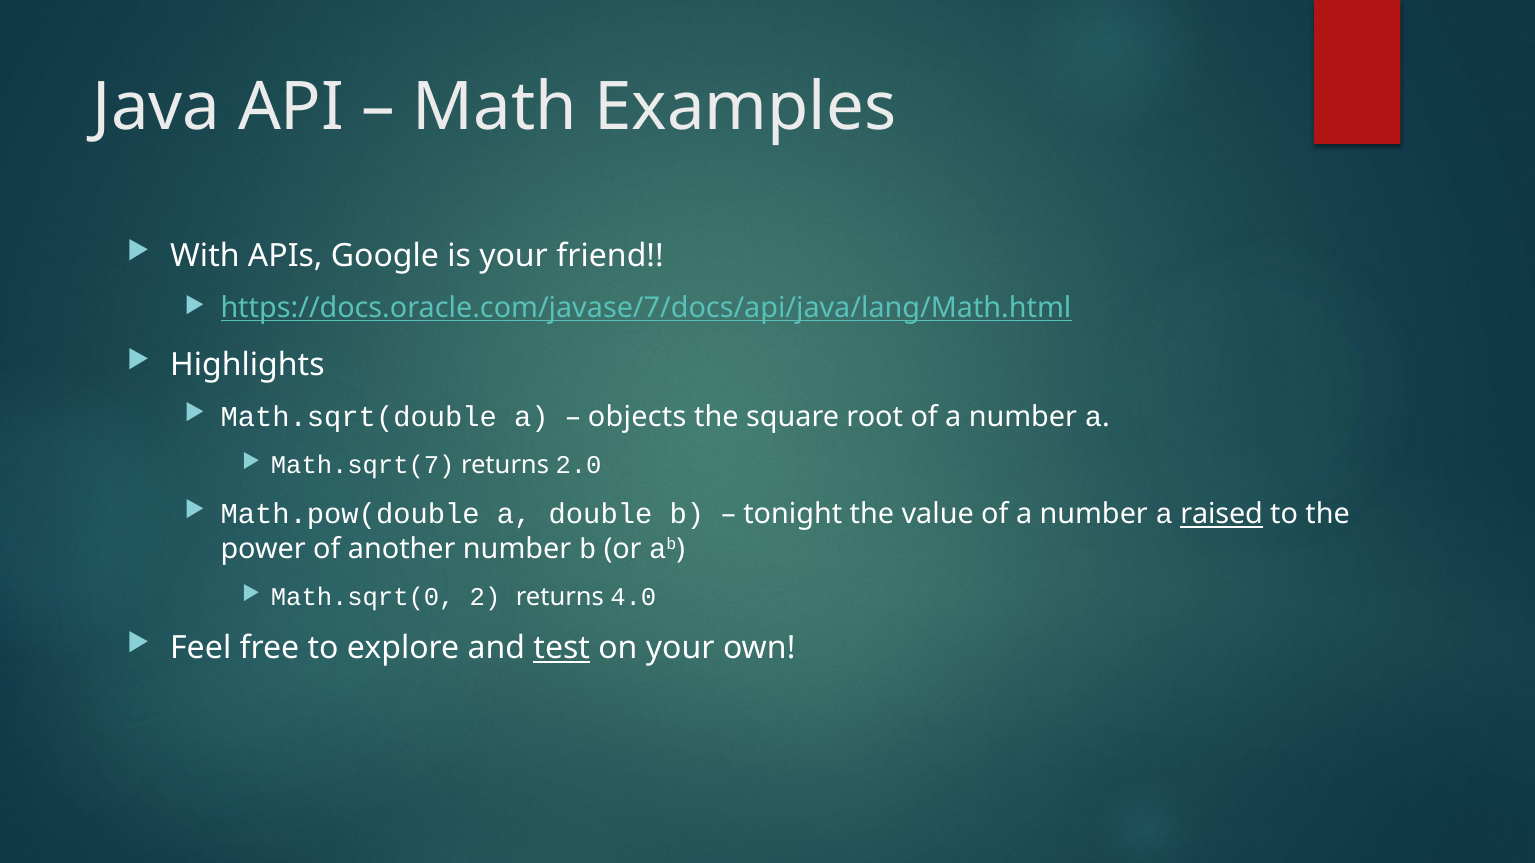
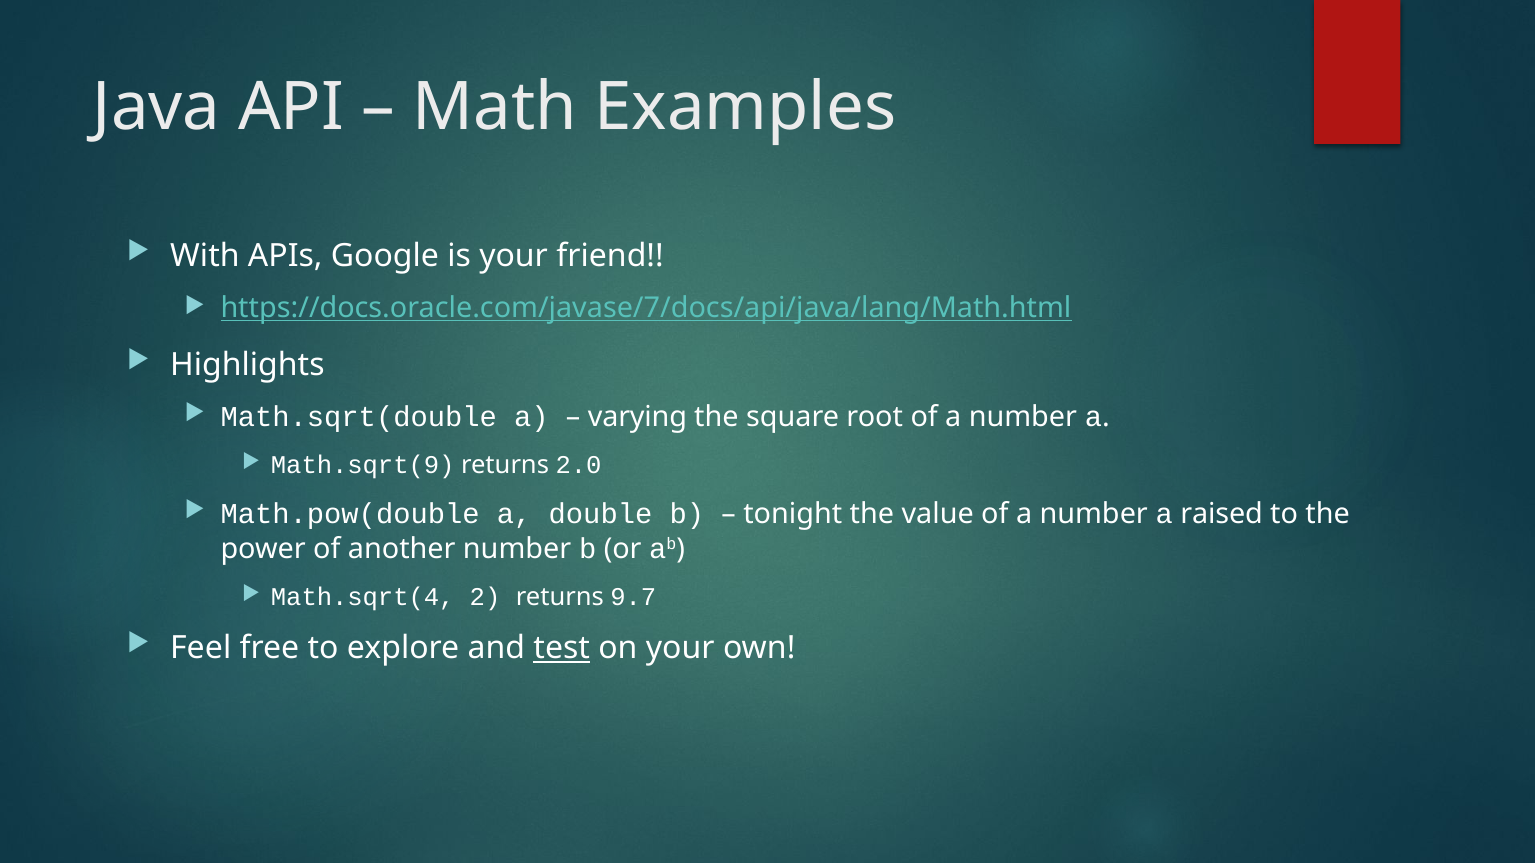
objects: objects -> varying
Math.sqrt(7: Math.sqrt(7 -> Math.sqrt(9
raised underline: present -> none
Math.sqrt(0: Math.sqrt(0 -> Math.sqrt(4
4.0: 4.0 -> 9.7
